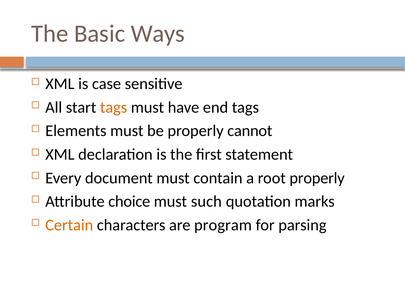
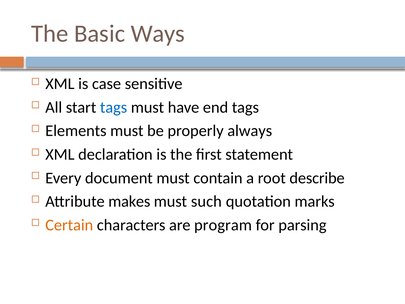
tags at (114, 107) colour: orange -> blue
cannot: cannot -> always
root properly: properly -> describe
choice: choice -> makes
